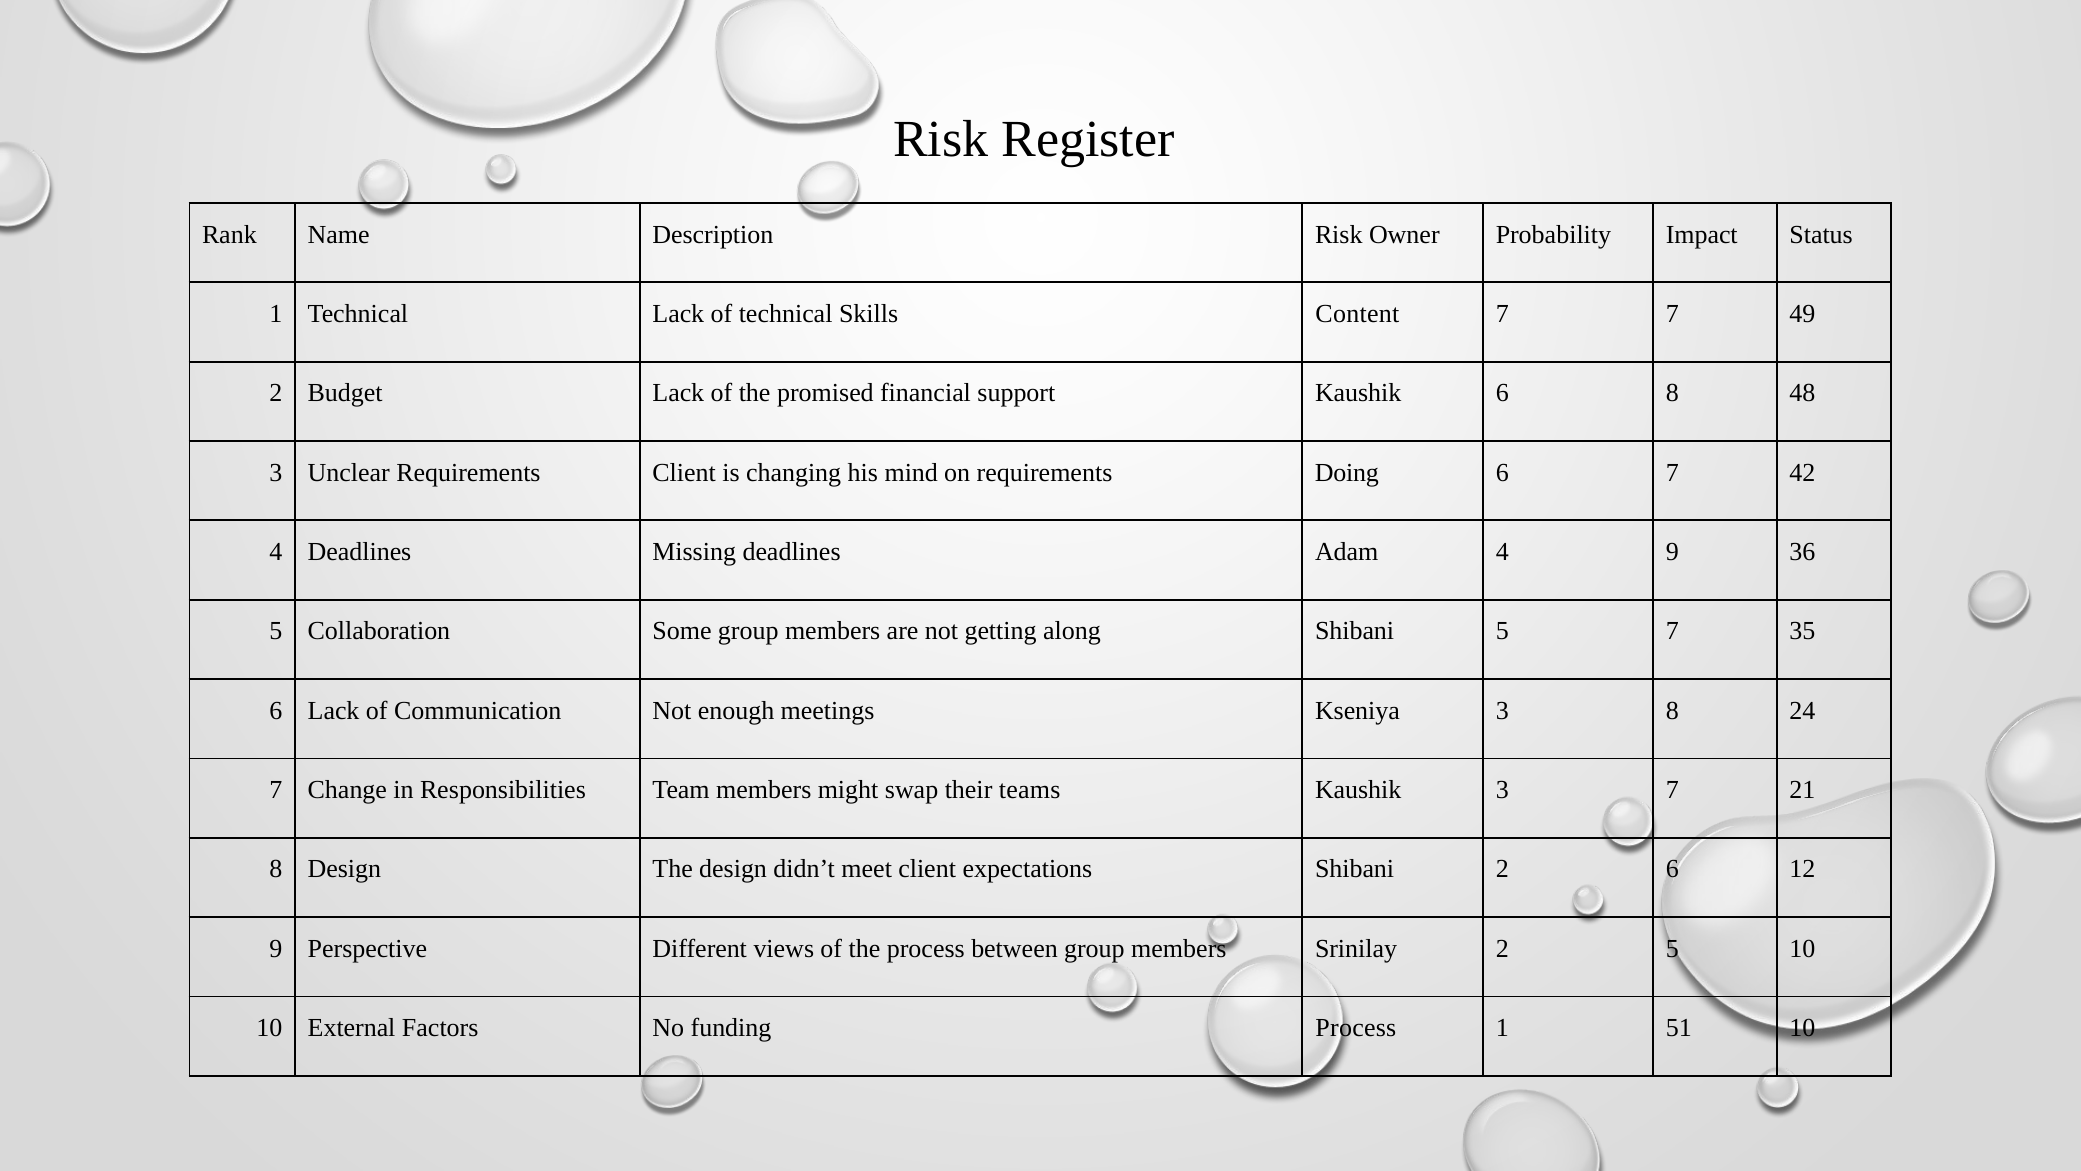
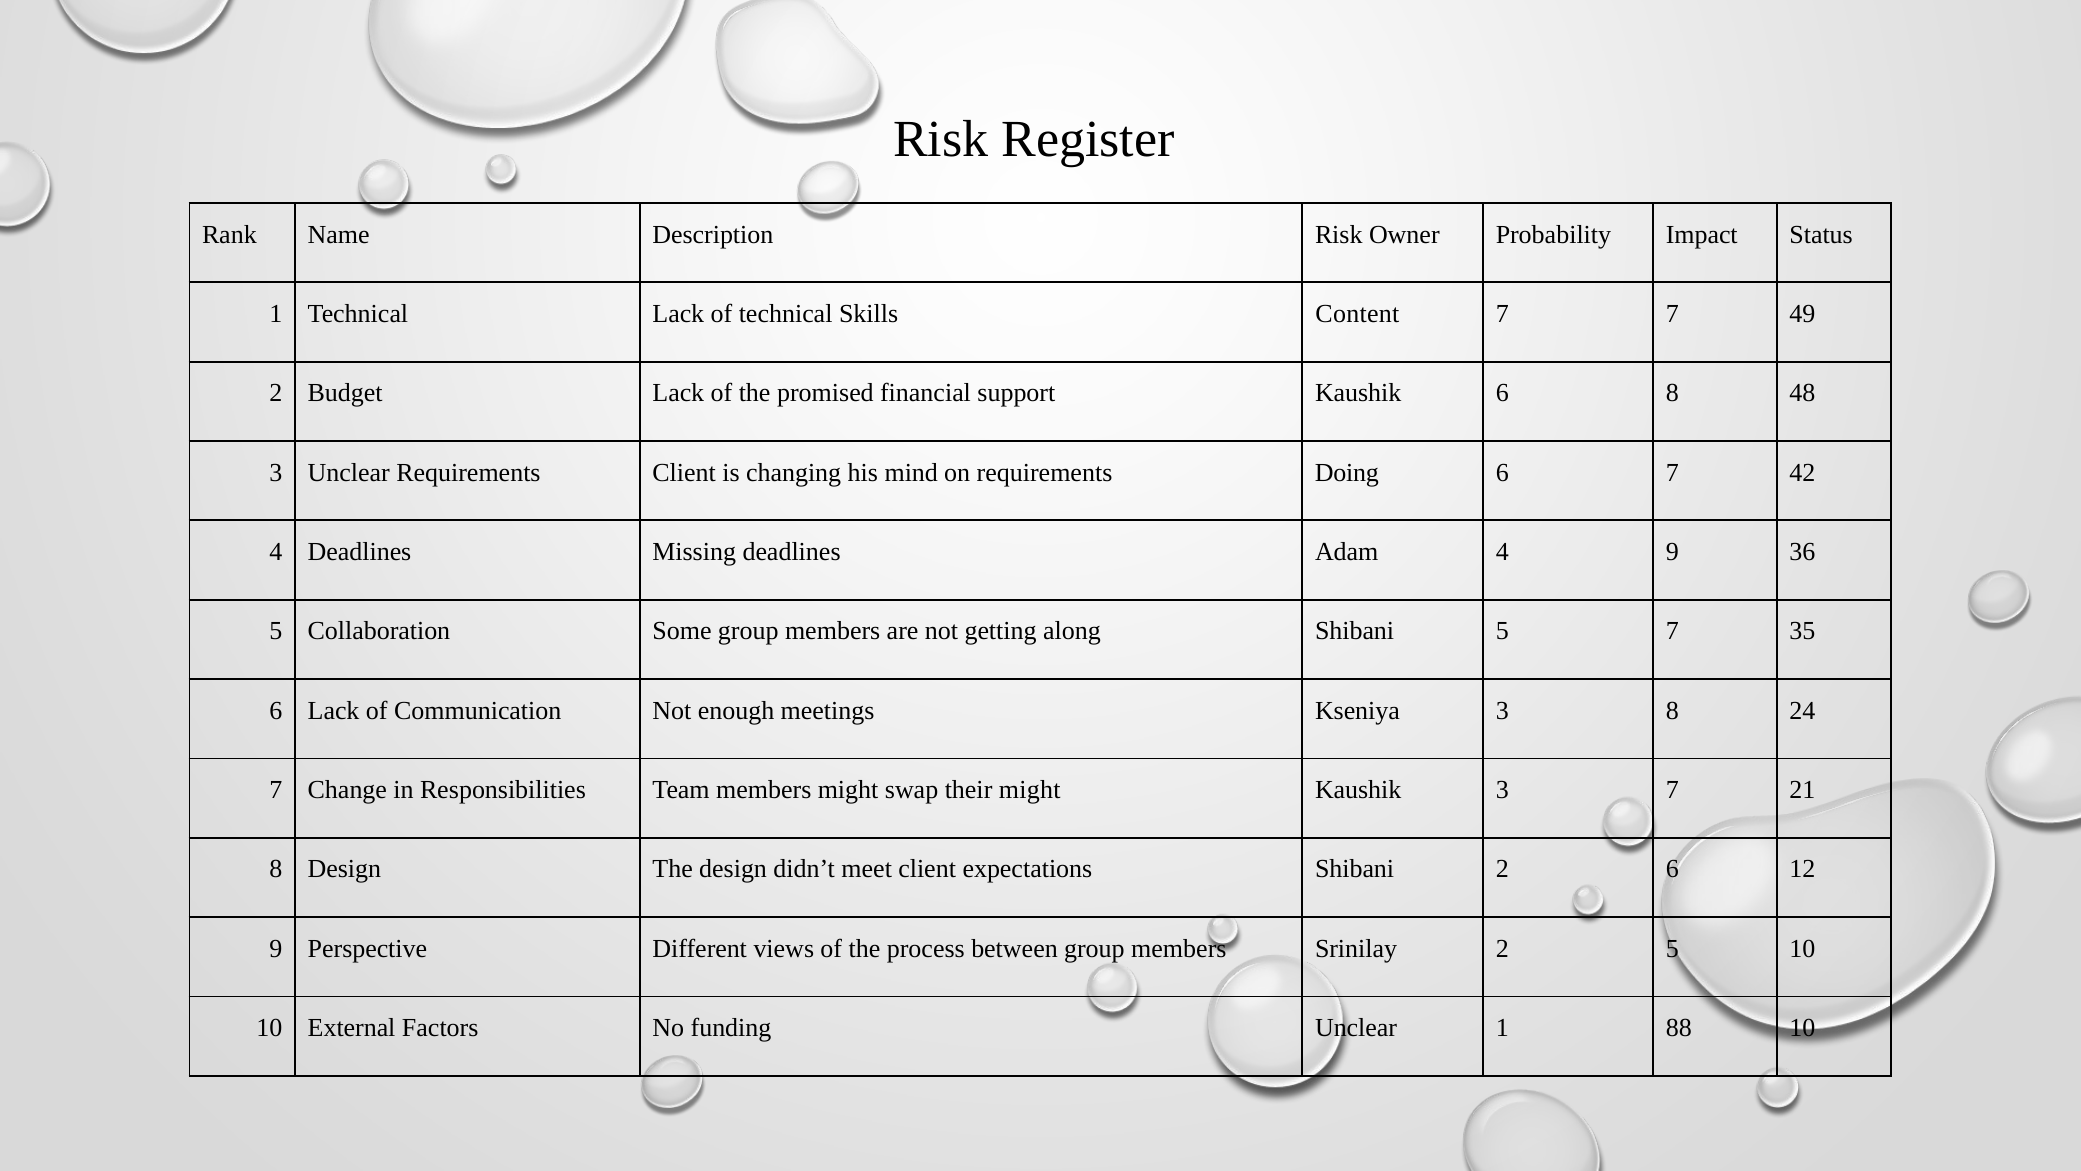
their teams: teams -> might
funding Process: Process -> Unclear
51: 51 -> 88
